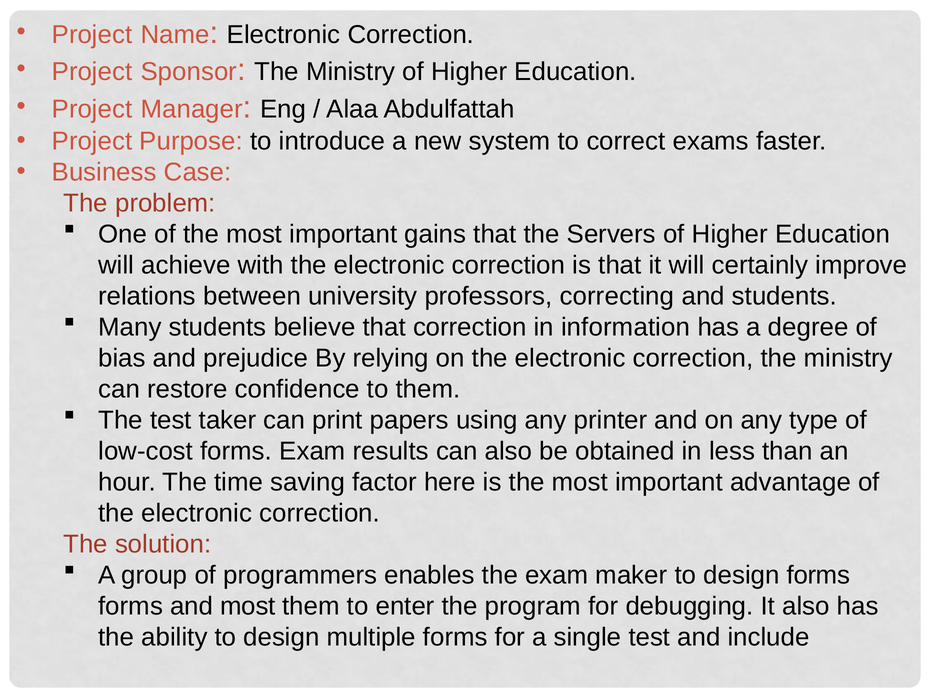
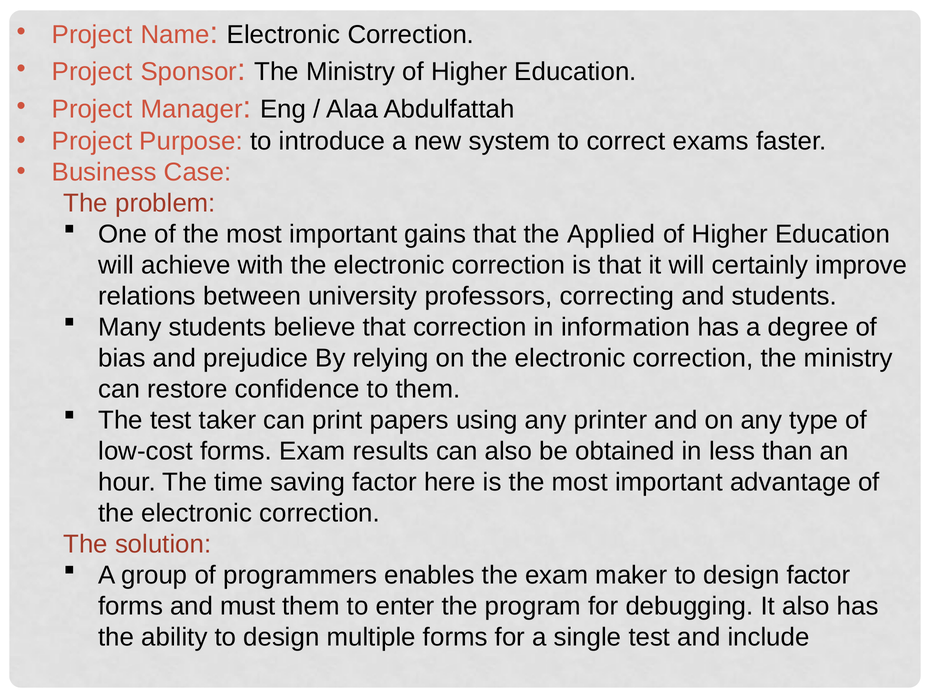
Servers: Servers -> Applied
design forms: forms -> factor
and most: most -> must
